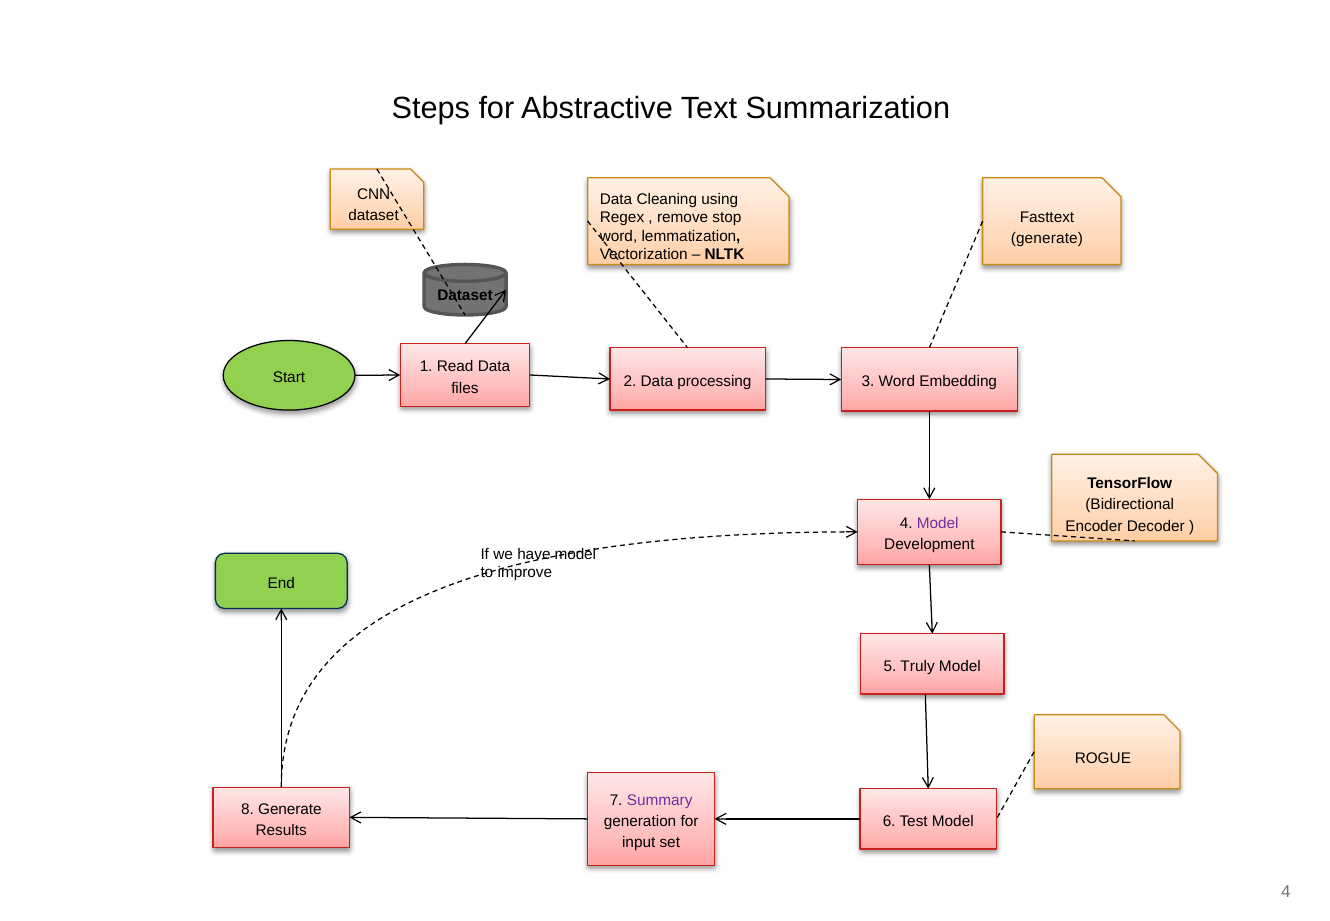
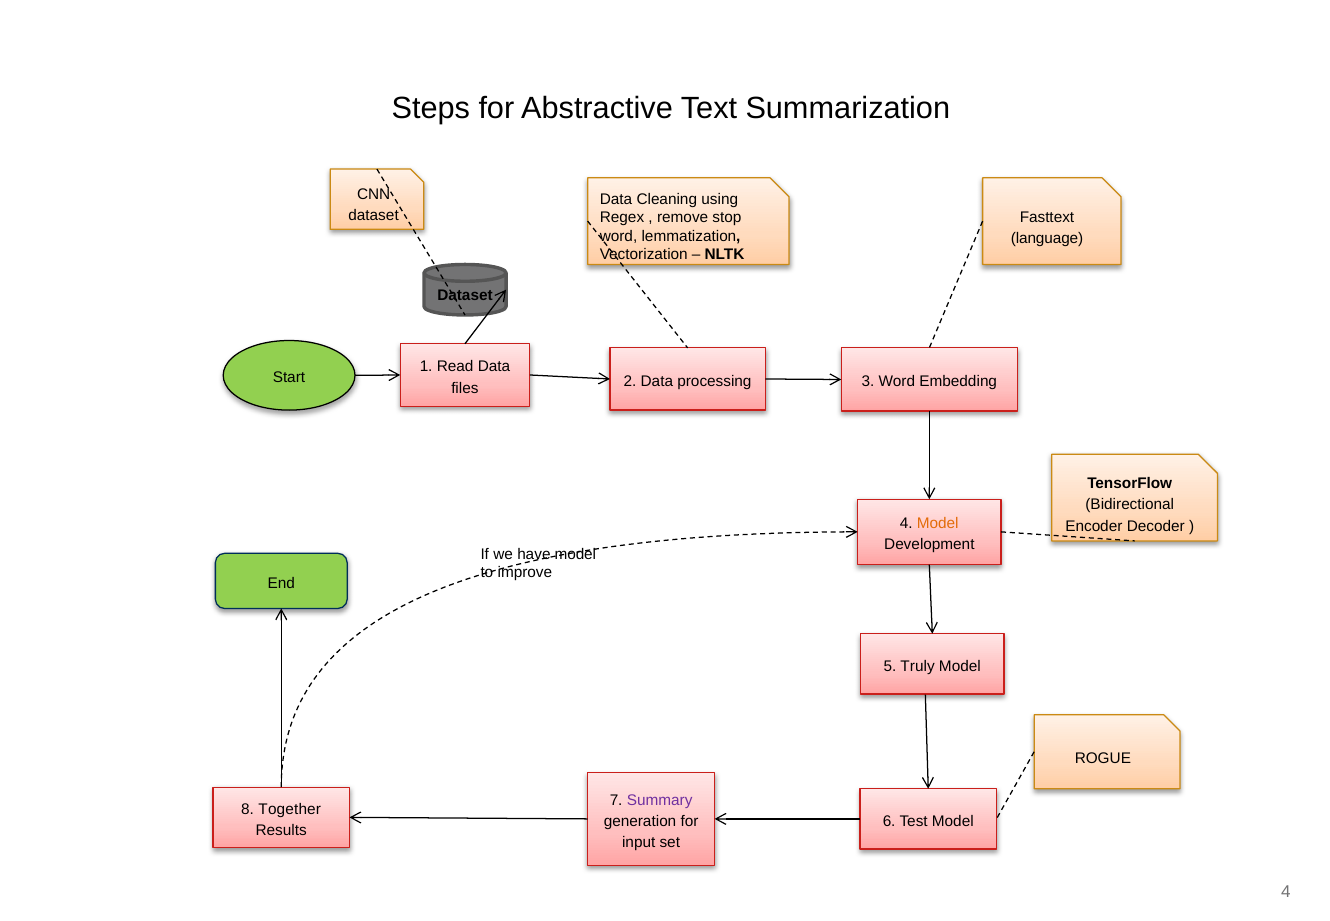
generate at (1047, 239): generate -> language
Model at (938, 524) colour: purple -> orange
8 Generate: Generate -> Together
